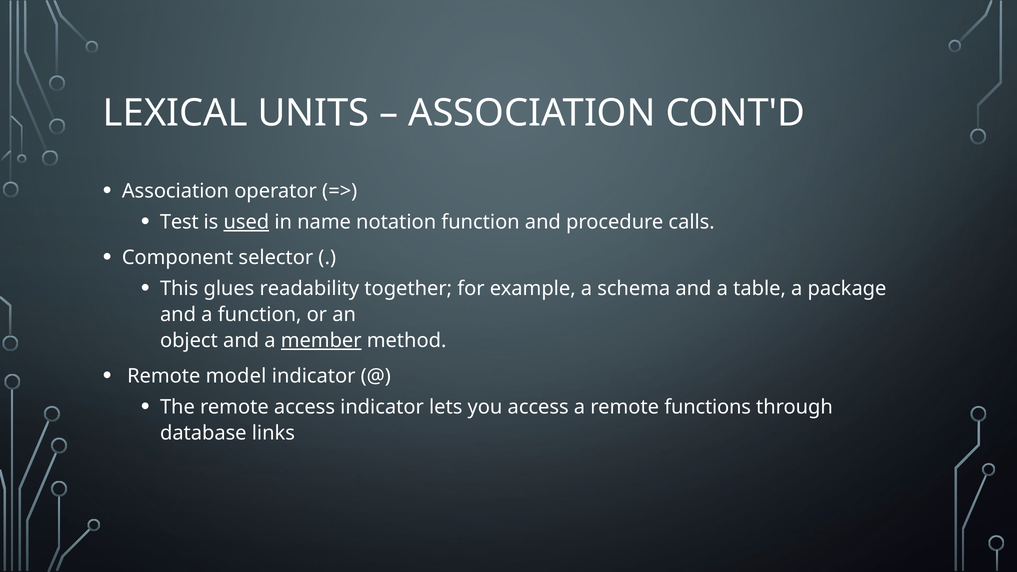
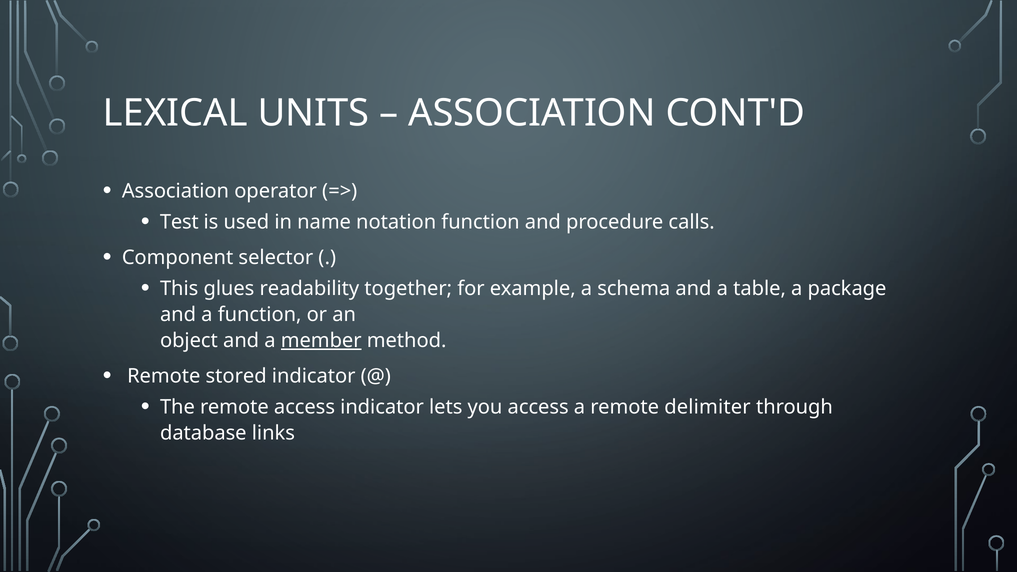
used underline: present -> none
model: model -> stored
functions: functions -> delimiter
